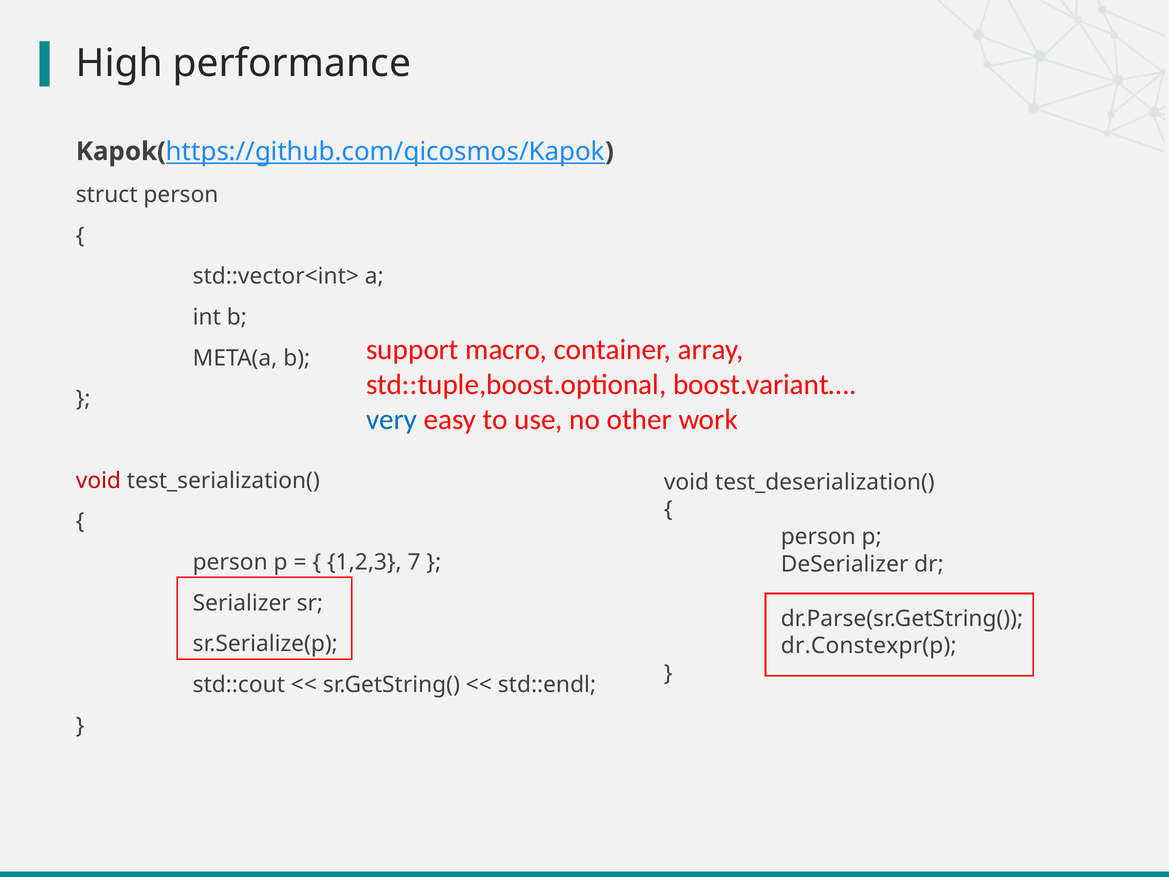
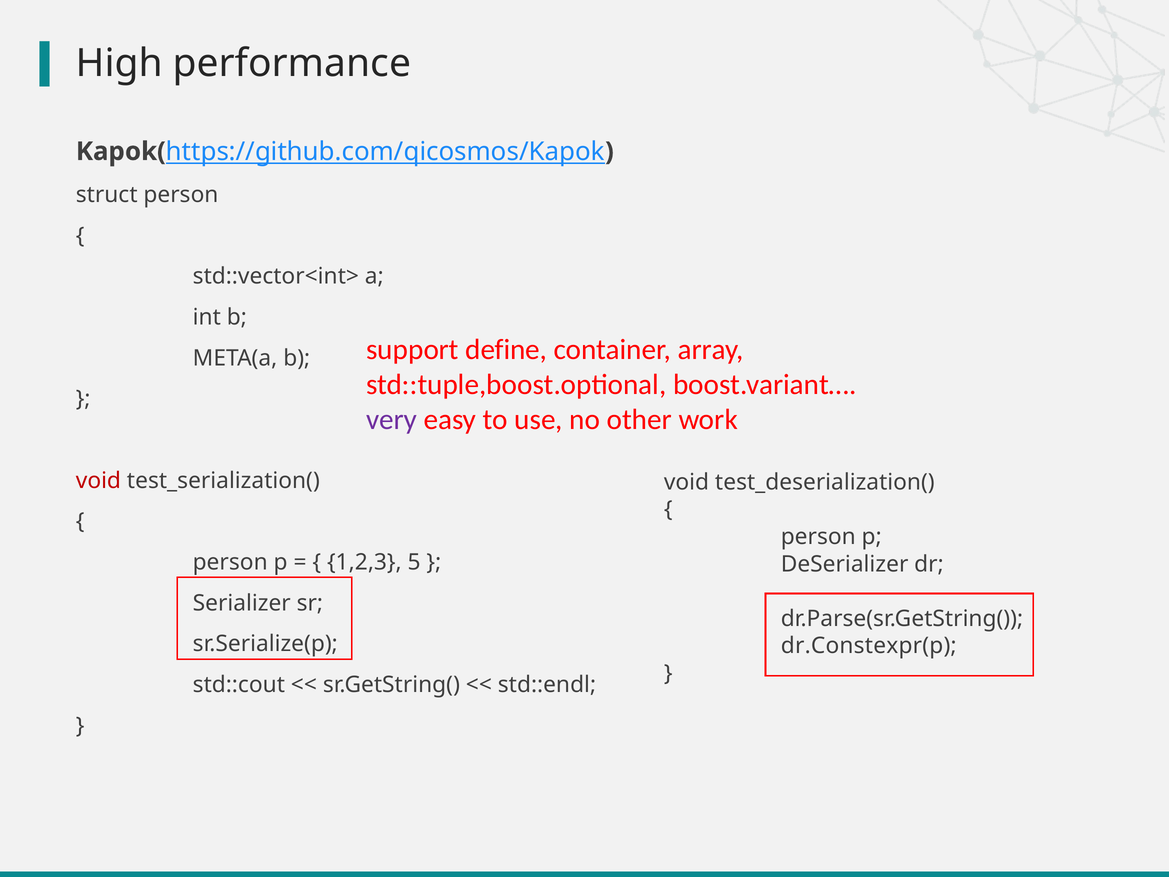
macro: macro -> define
very colour: blue -> purple
7: 7 -> 5
